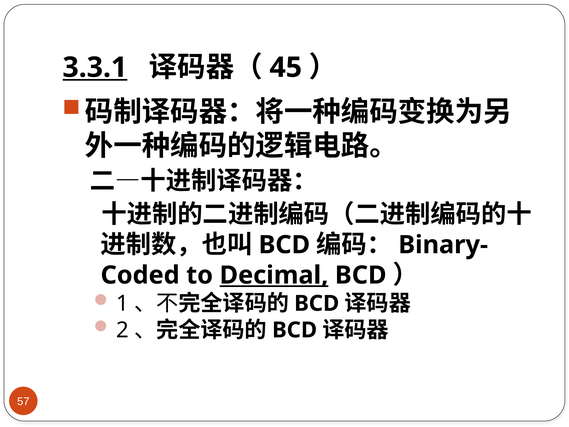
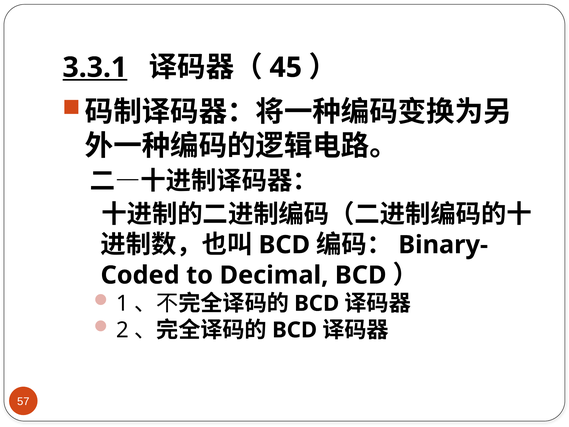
Decimal underline: present -> none
